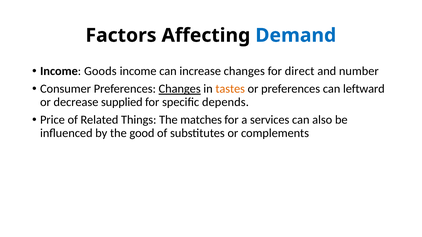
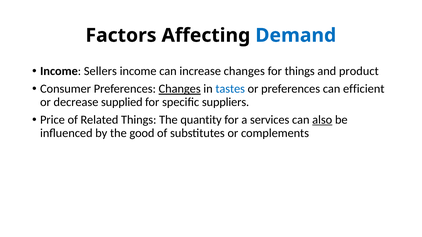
Goods: Goods -> Sellers
for direct: direct -> things
number: number -> product
tastes colour: orange -> blue
leftward: leftward -> efficient
depends: depends -> suppliers
matches: matches -> quantity
also underline: none -> present
